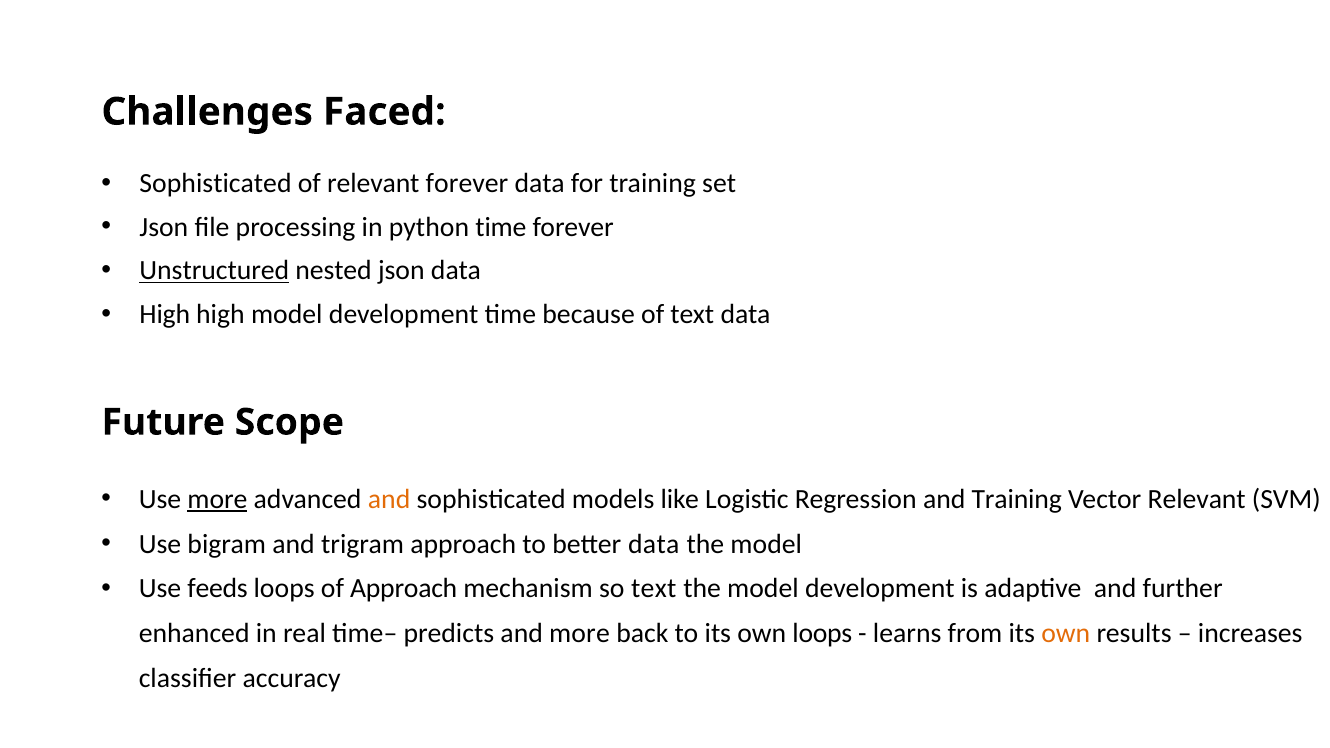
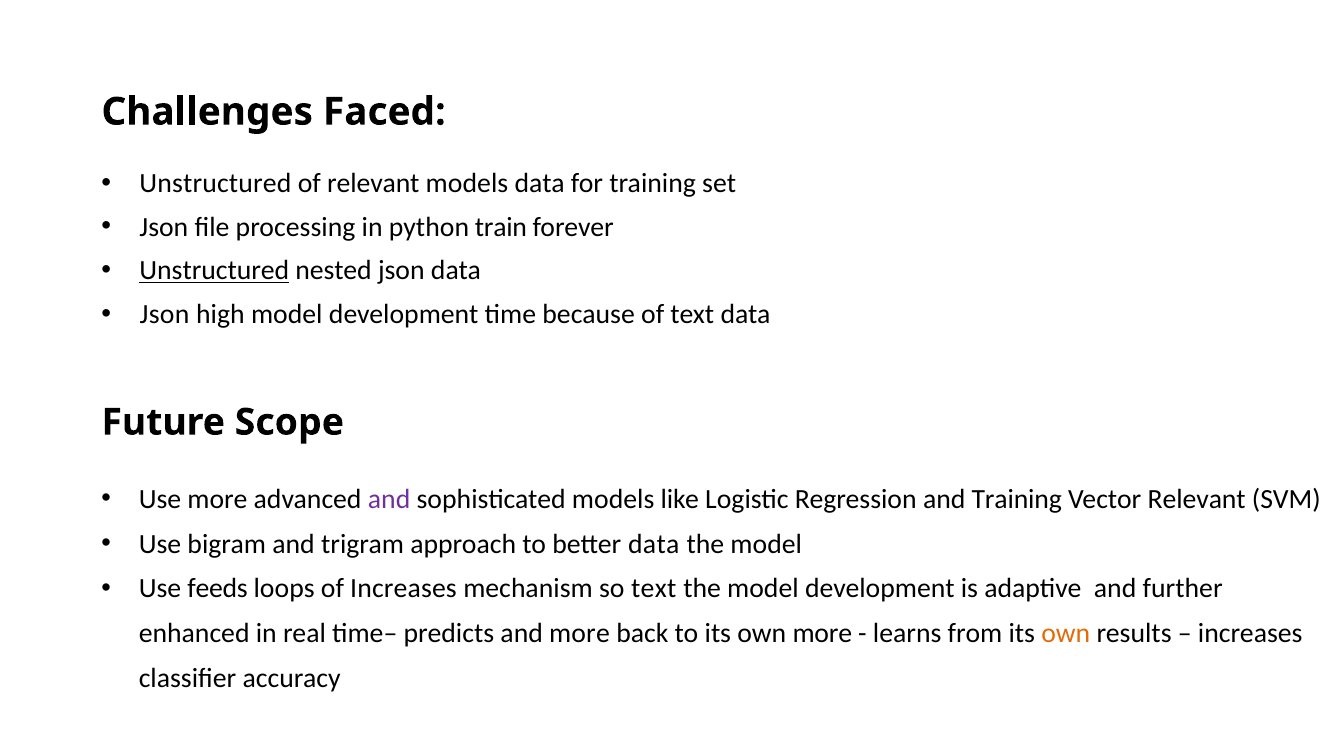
Sophisticated at (216, 183): Sophisticated -> Unstructured
relevant forever: forever -> models
python time: time -> train
High at (165, 315): High -> Json
more at (217, 499) underline: present -> none
and at (389, 499) colour: orange -> purple
of Approach: Approach -> Increases
own loops: loops -> more
